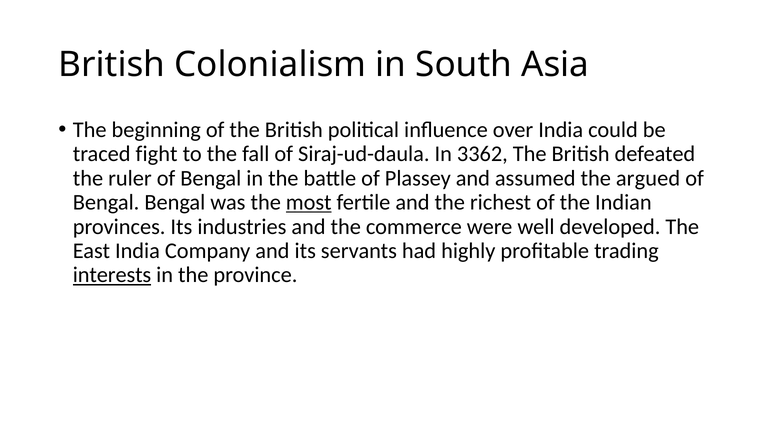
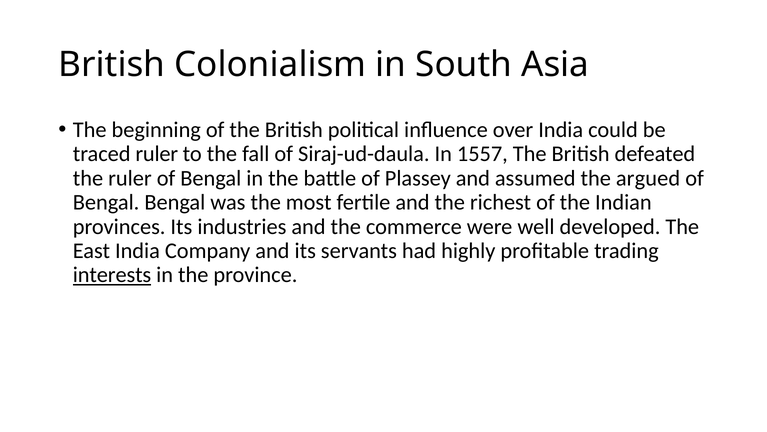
traced fight: fight -> ruler
3362: 3362 -> 1557
most underline: present -> none
